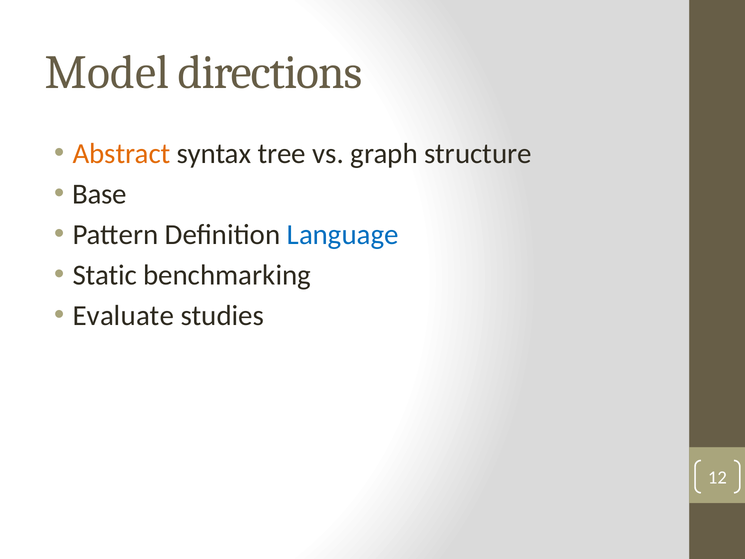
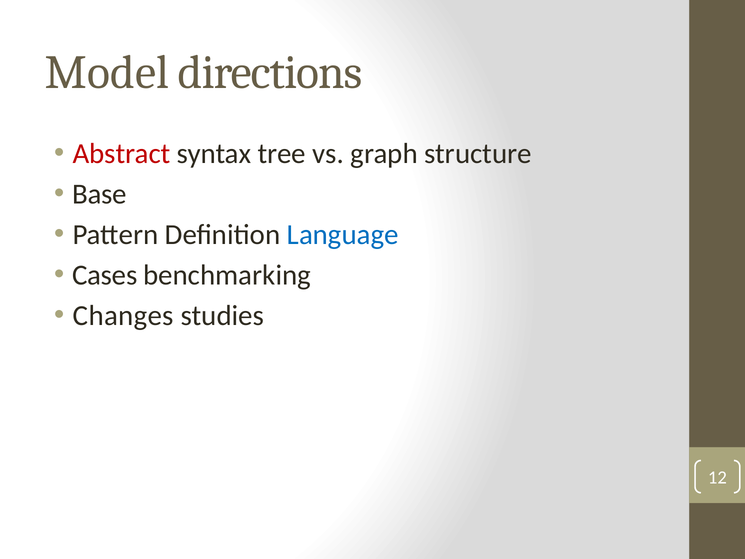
Abstract colour: orange -> red
Static: Static -> Cases
Evaluate: Evaluate -> Changes
